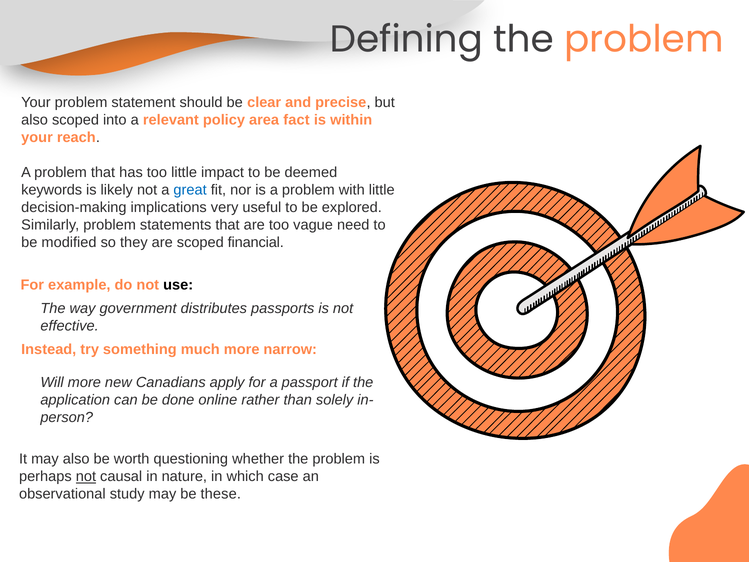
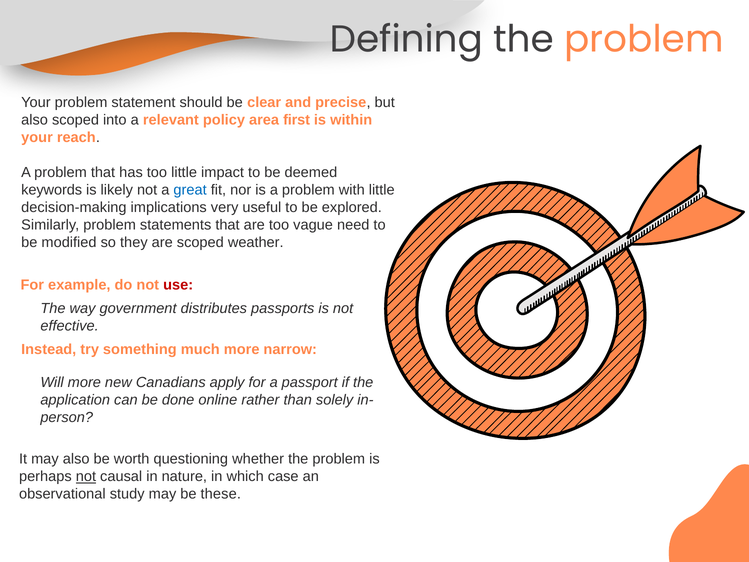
fact: fact -> first
financial: financial -> weather
use colour: black -> red
